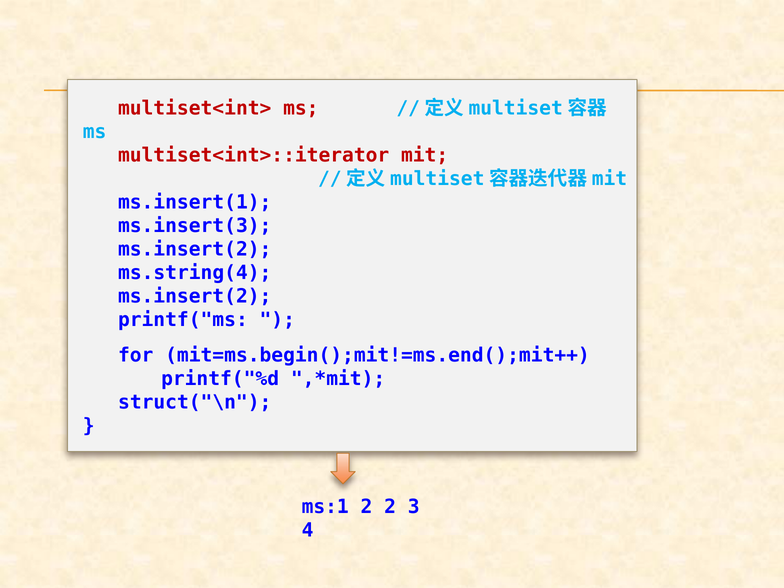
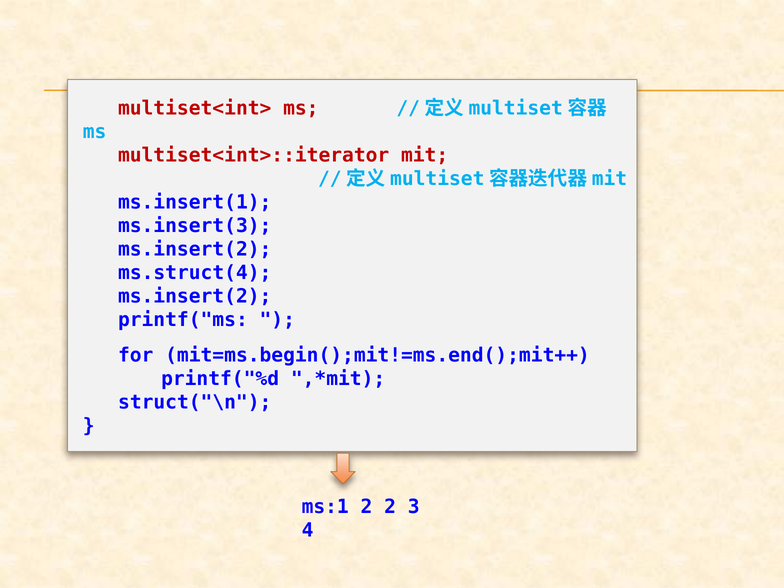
ms.string(4: ms.string(4 -> ms.struct(4
